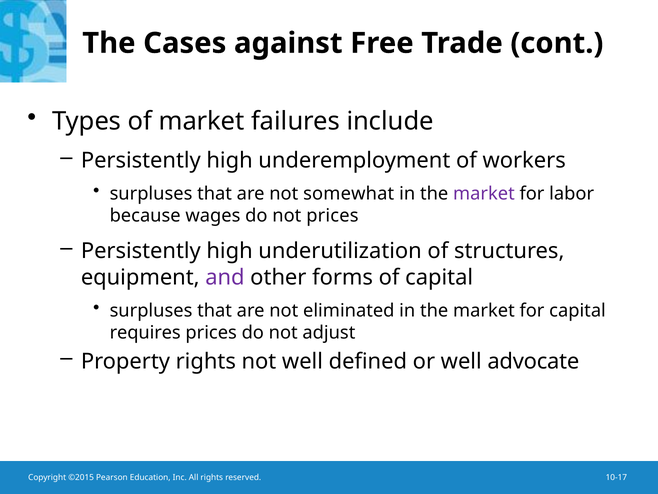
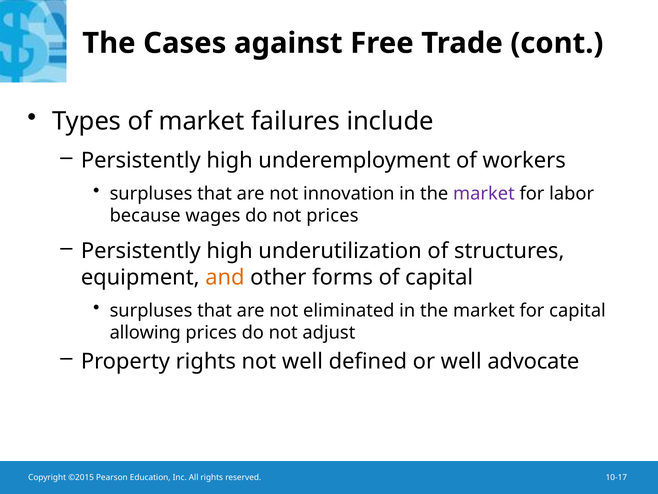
somewhat: somewhat -> innovation
and colour: purple -> orange
requires: requires -> allowing
